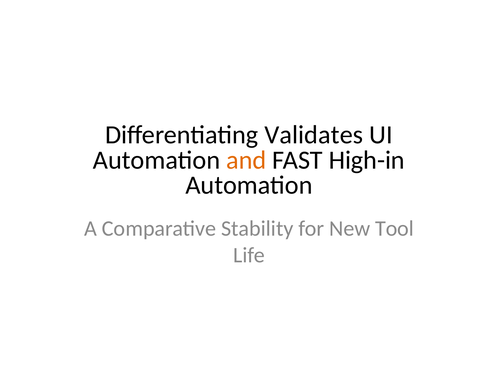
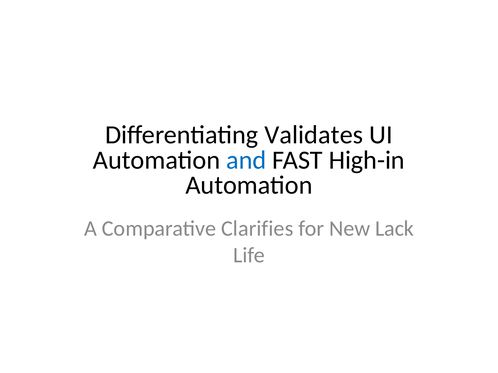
and colour: orange -> blue
Stability: Stability -> Clarifies
Tool: Tool -> Lack
